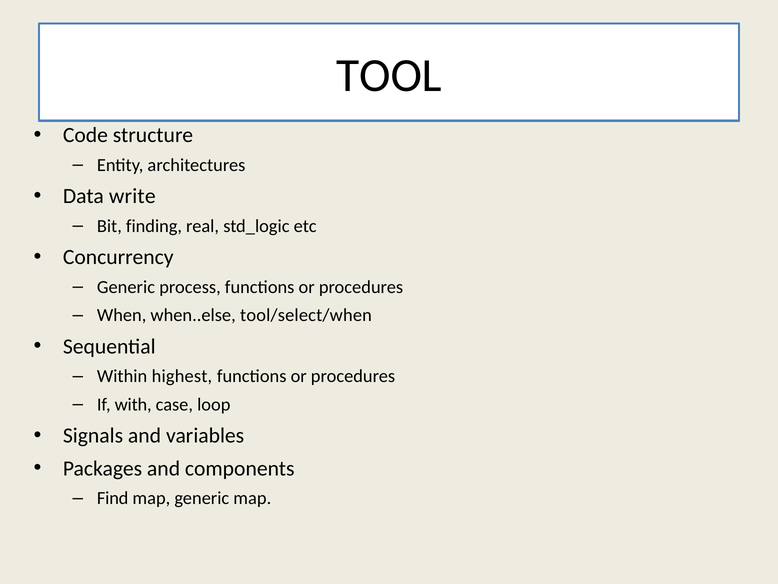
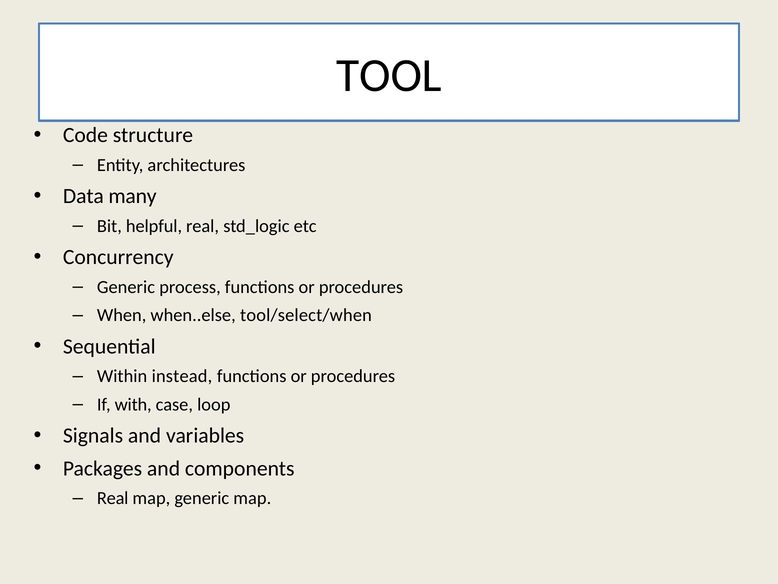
write: write -> many
finding: finding -> helpful
highest: highest -> instead
Find at (113, 498): Find -> Real
